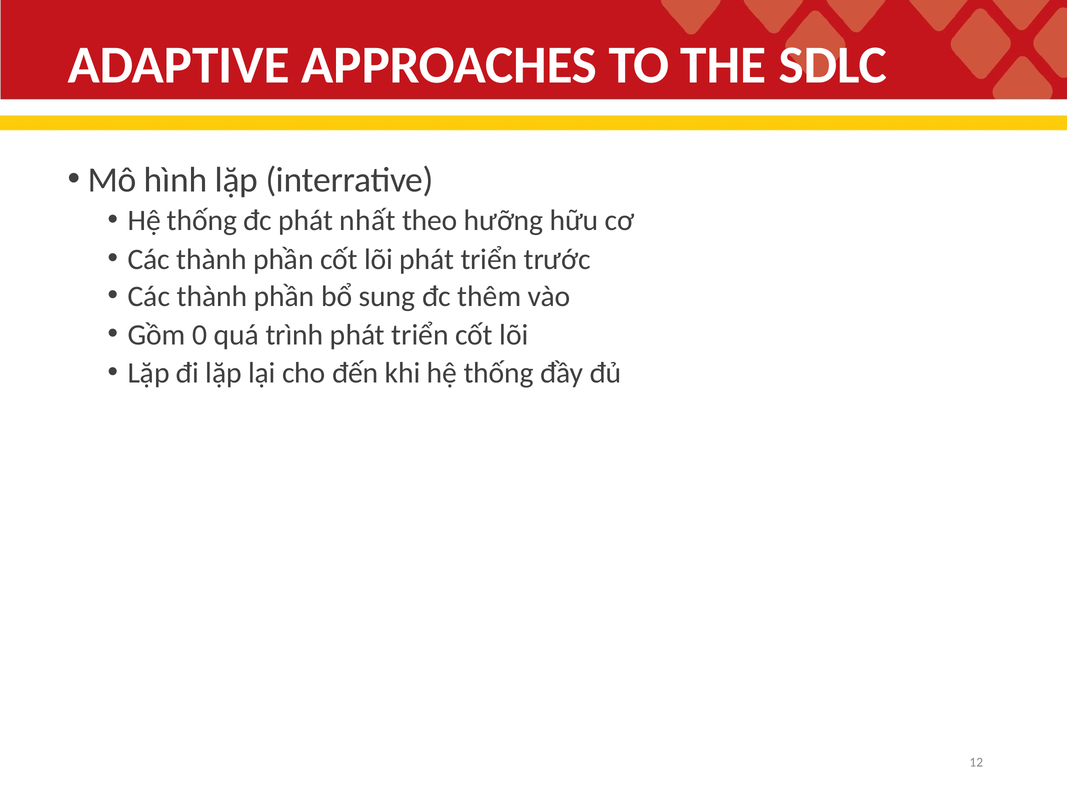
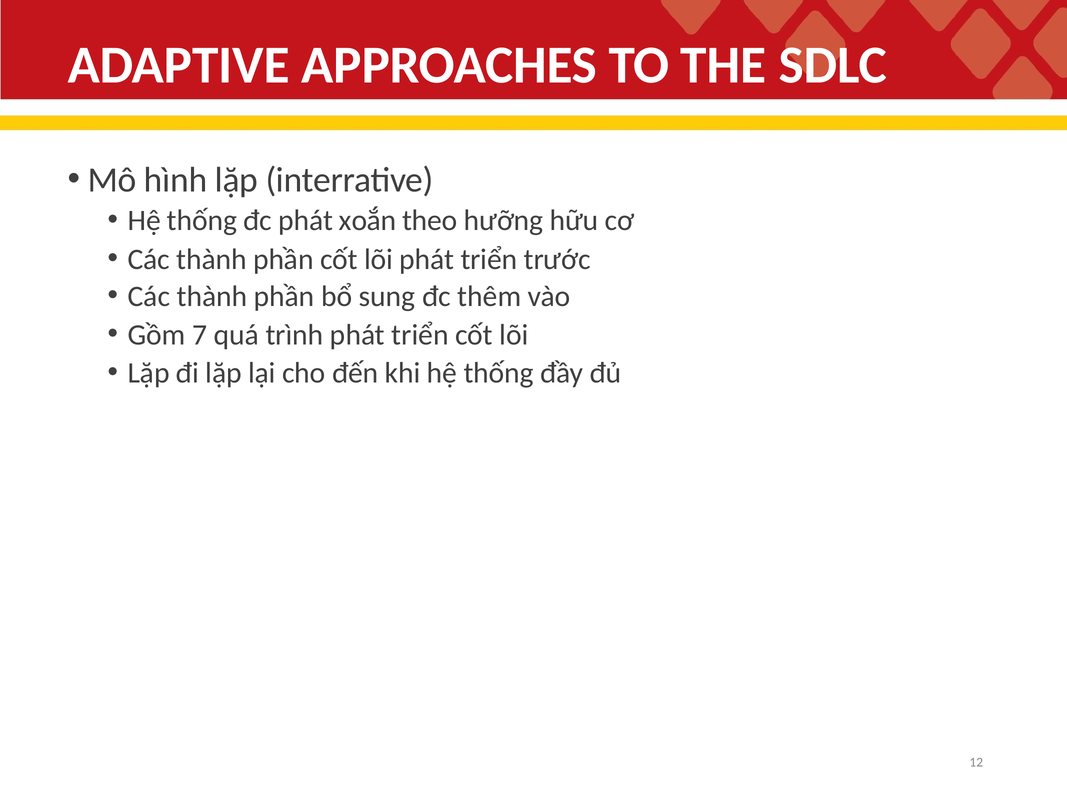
nhất: nhất -> xoắn
0: 0 -> 7
